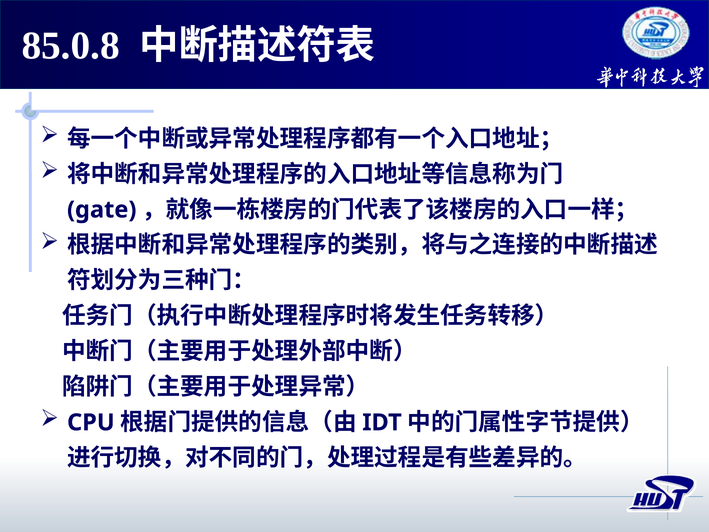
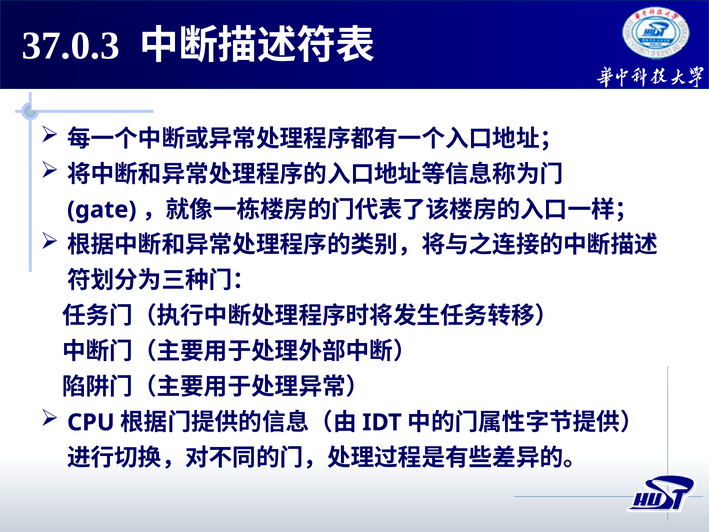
85.0.8: 85.0.8 -> 37.0.3
